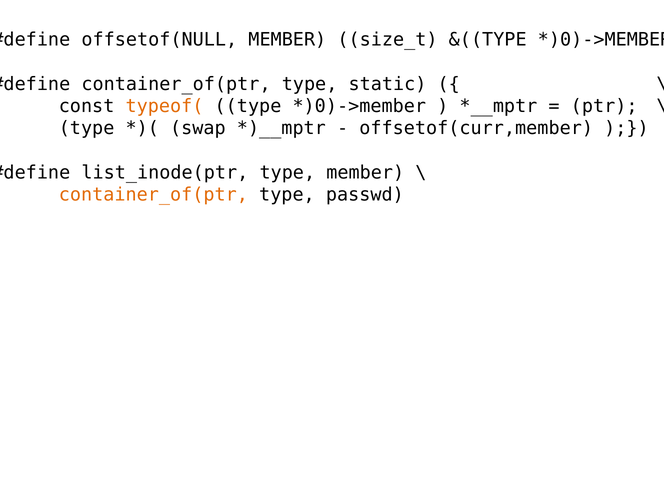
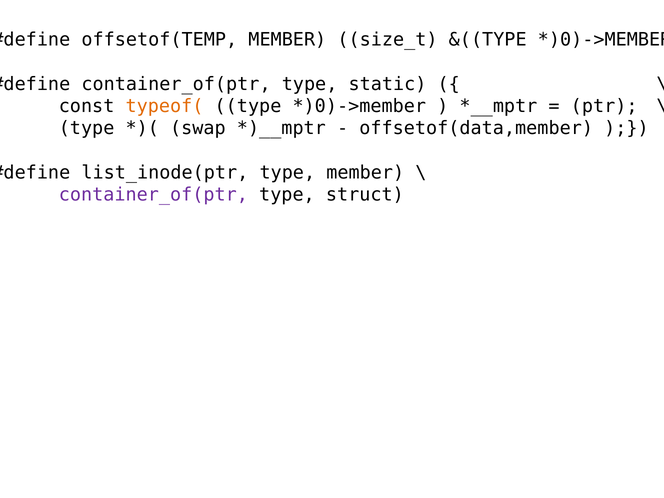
offsetof(NULL: offsetof(NULL -> offsetof(TEMP
offsetof(curr,member: offsetof(curr,member -> offsetof(data,member
container_of(ptr at (153, 195) colour: orange -> purple
passwd: passwd -> struct
